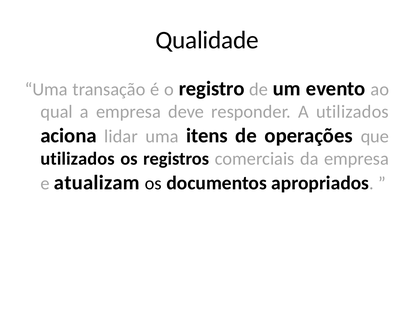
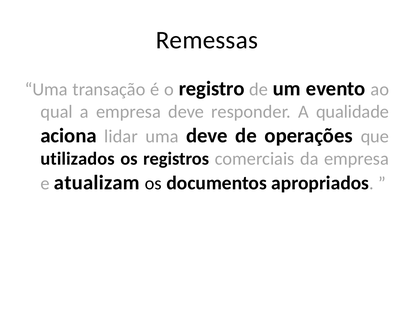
Qualidade: Qualidade -> Remessas
A utilizados: utilizados -> qualidade
uma itens: itens -> deve
